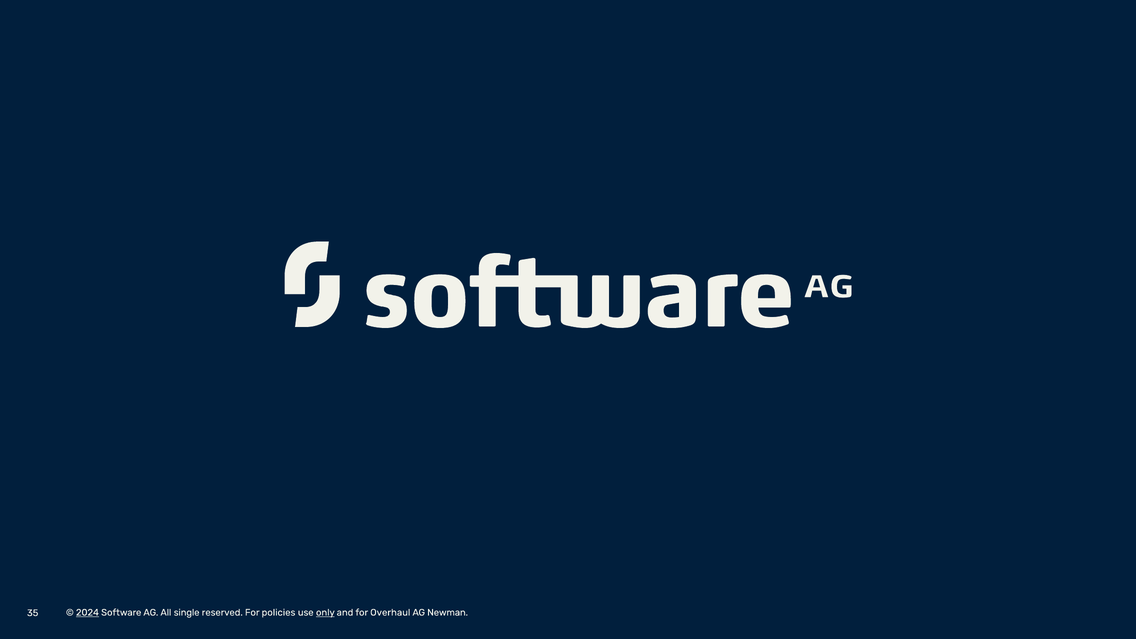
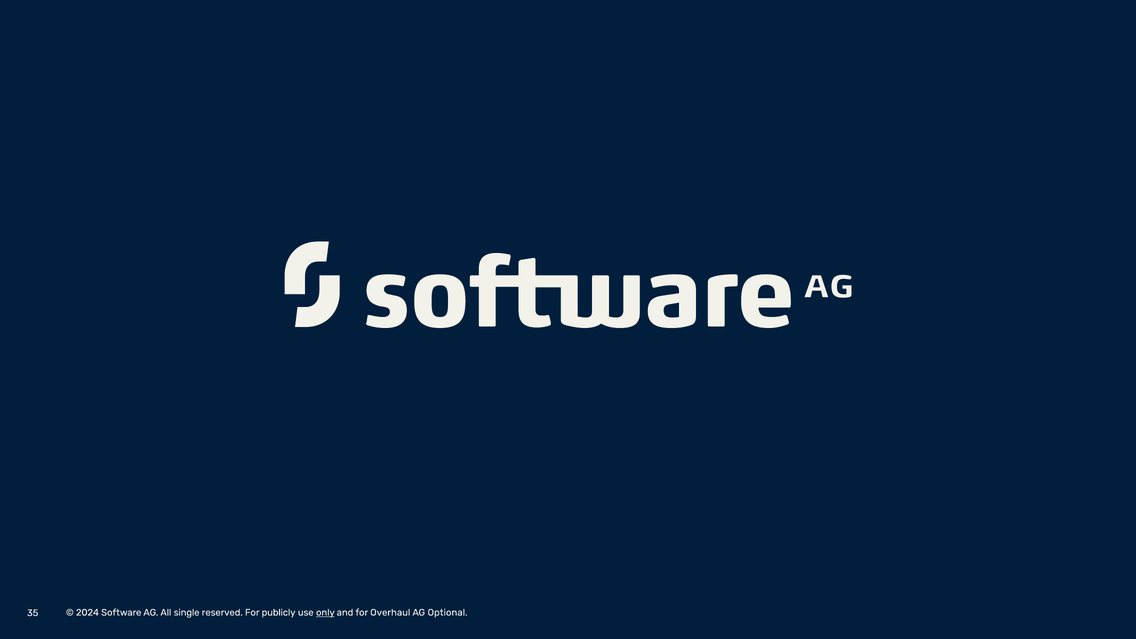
2024 underline: present -> none
policies: policies -> publicly
Newman: Newman -> Optional
